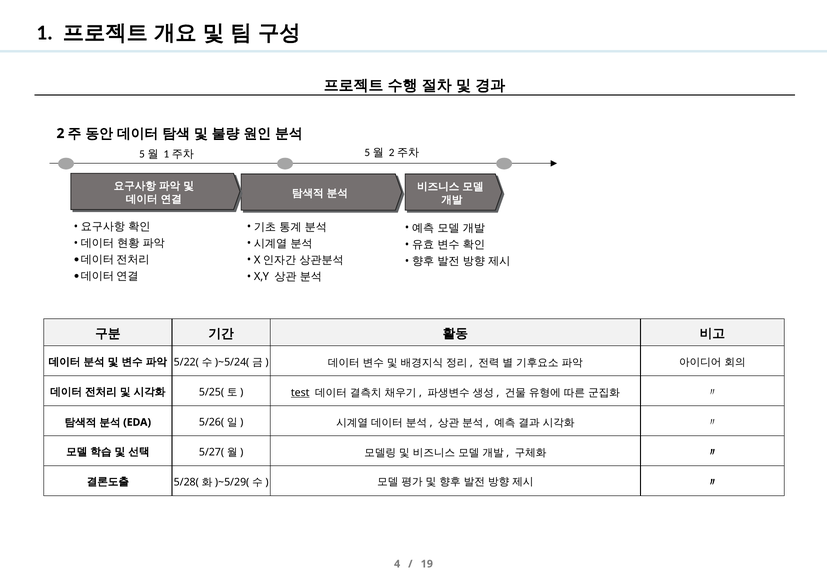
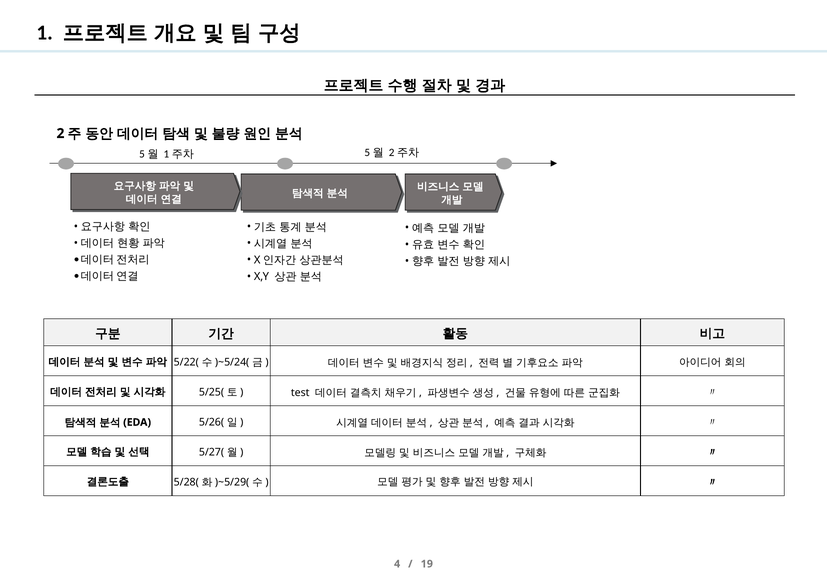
test underline: present -> none
